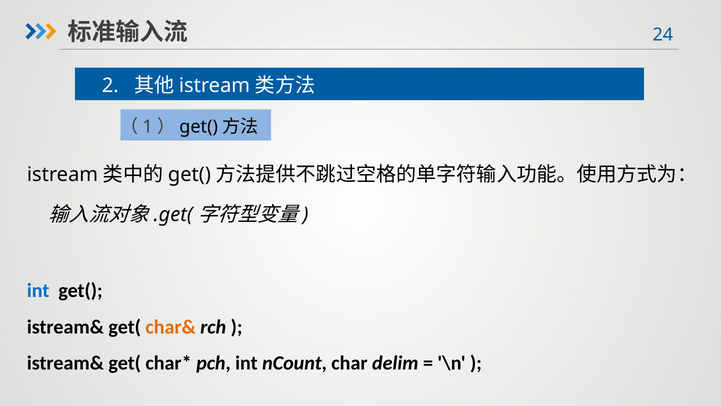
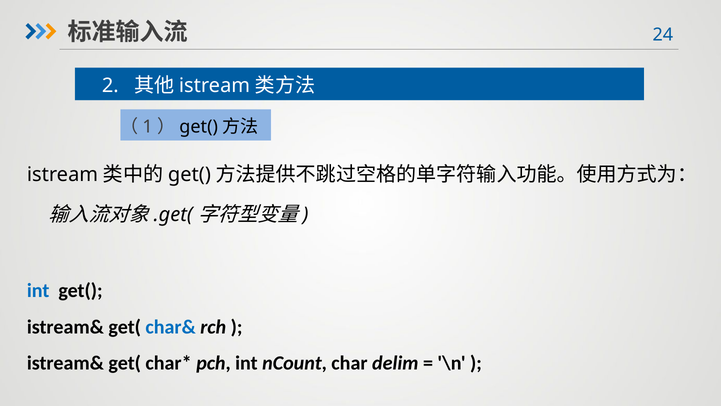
char& colour: orange -> blue
